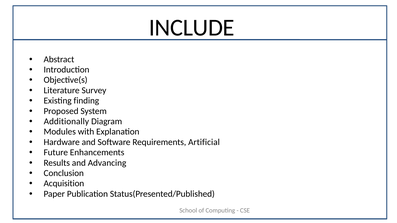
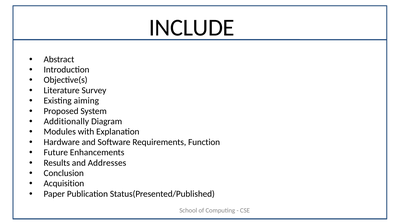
finding: finding -> aiming
Artificial: Artificial -> Function
Advancing: Advancing -> Addresses
